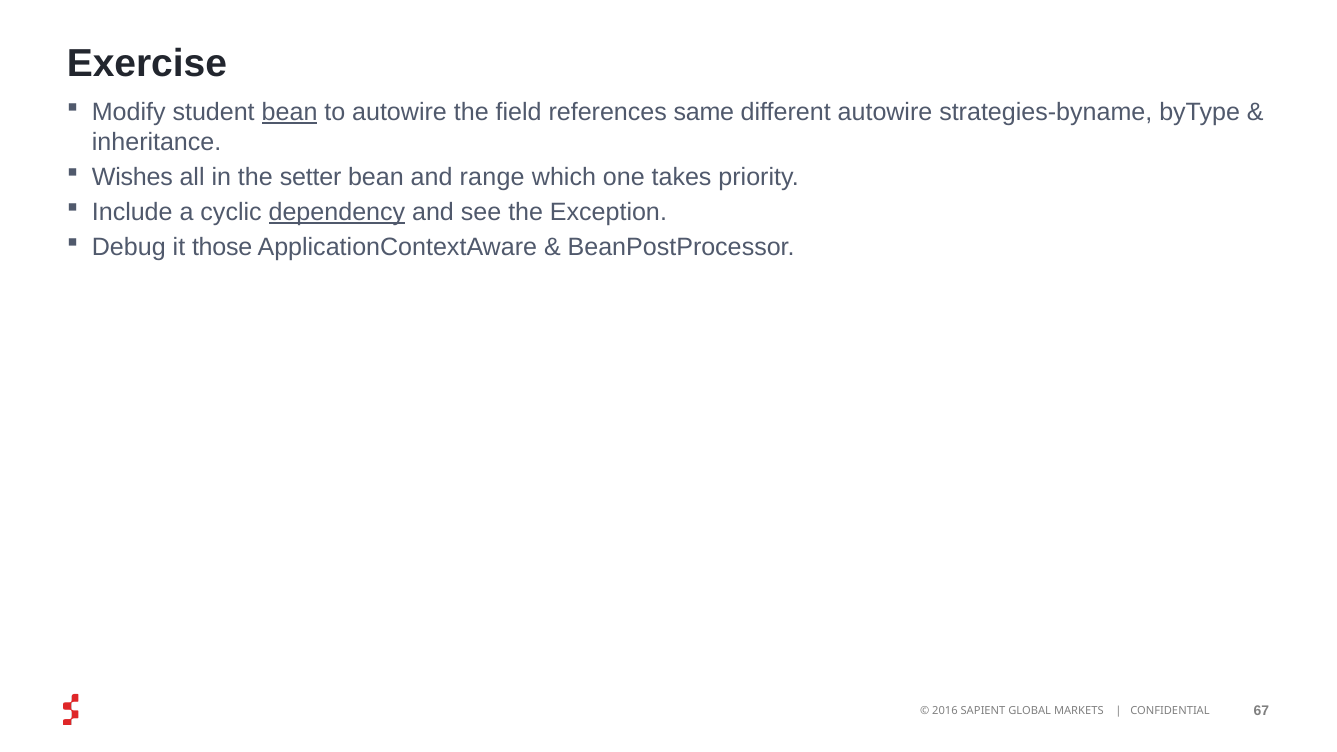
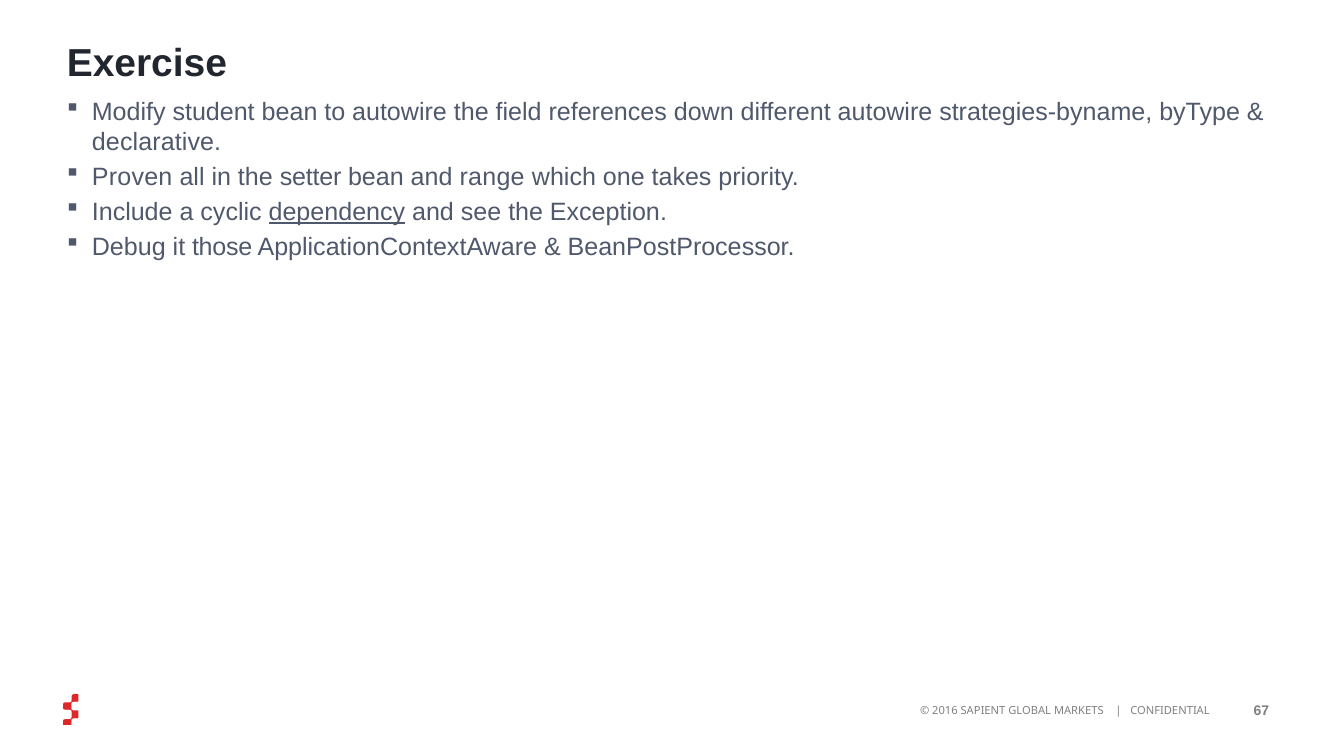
bean at (290, 112) underline: present -> none
same: same -> down
inheritance: inheritance -> declarative
Wishes: Wishes -> Proven
